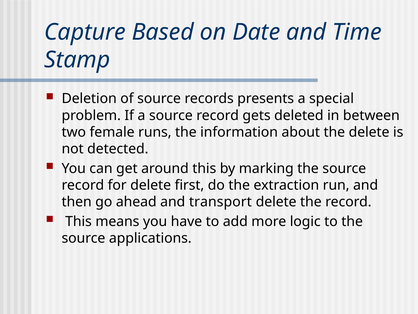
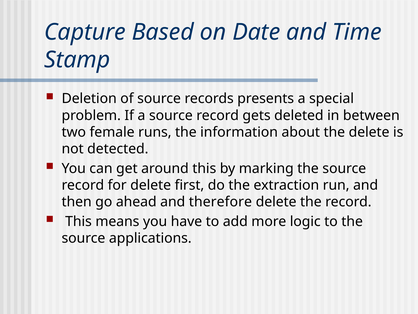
transport: transport -> therefore
